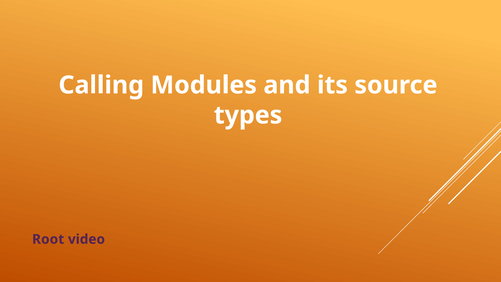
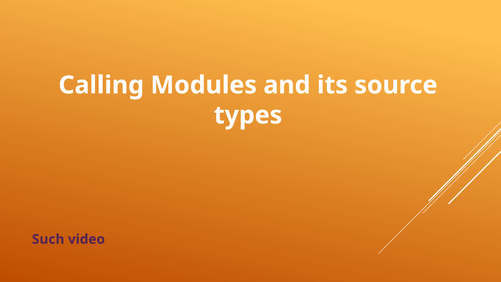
Root: Root -> Such
